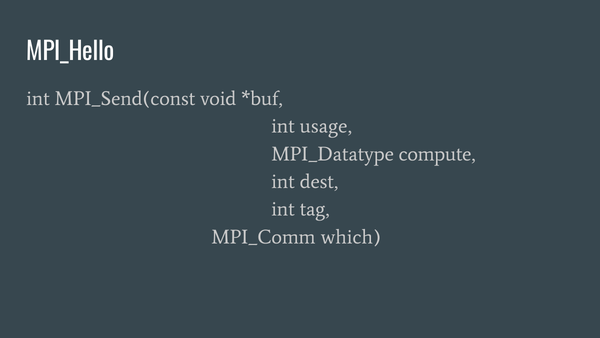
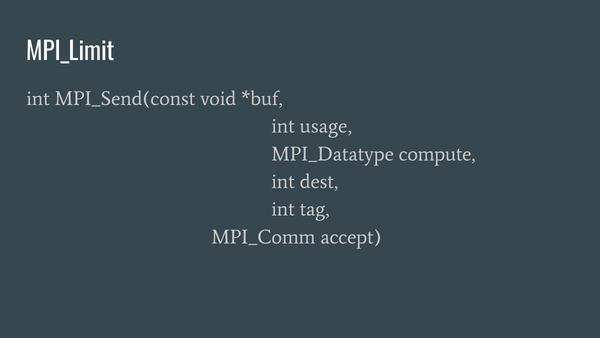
MPI_Hello: MPI_Hello -> MPI_Limit
which: which -> accept
